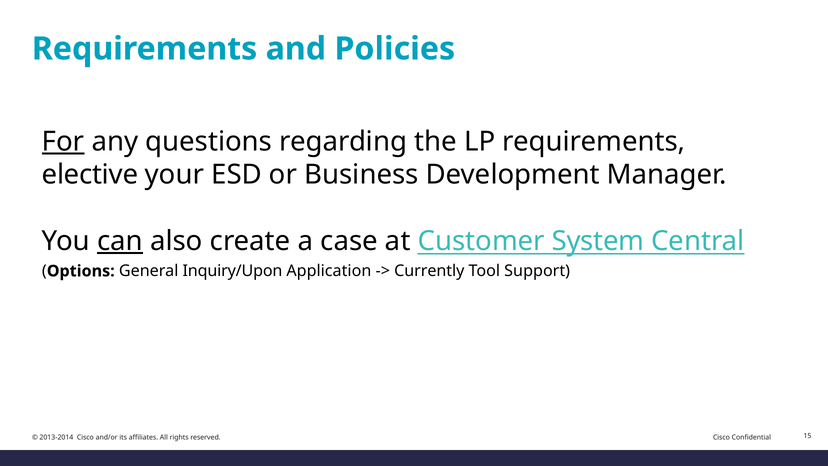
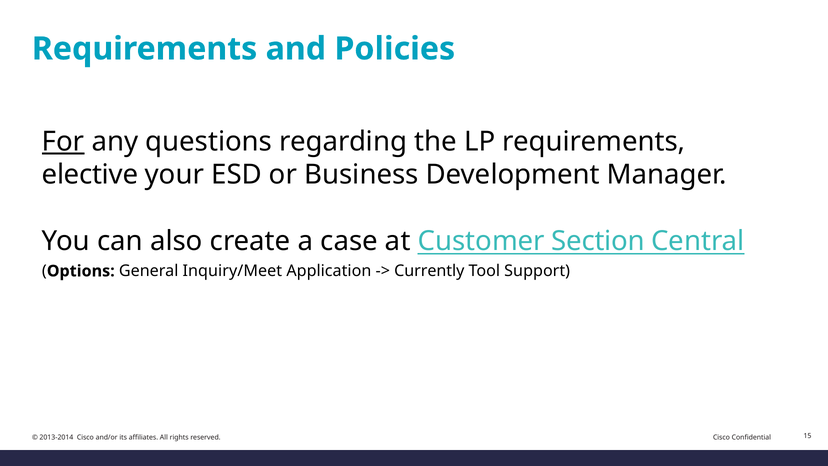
can underline: present -> none
System: System -> Section
Inquiry/Upon: Inquiry/Upon -> Inquiry/Meet
